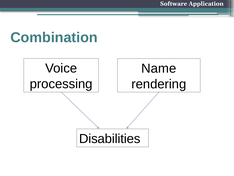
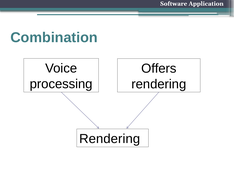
Name: Name -> Offers
Disabilities at (110, 138): Disabilities -> Rendering
